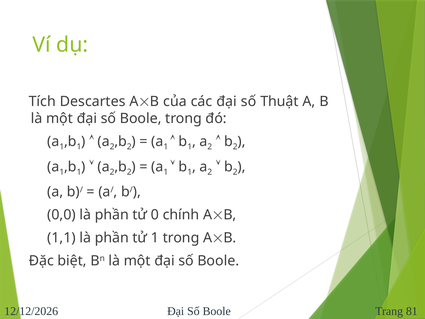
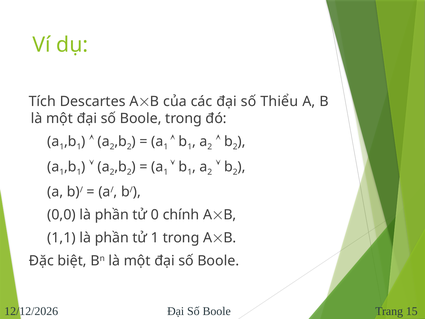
Thuật: Thuật -> Thiểu
81: 81 -> 15
